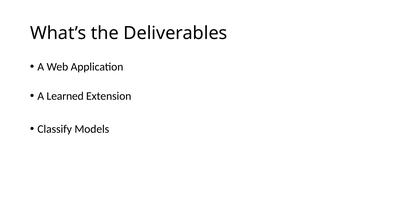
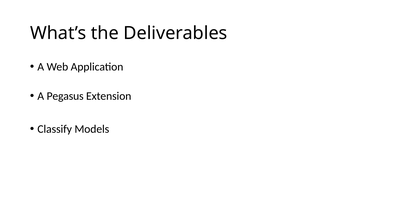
Learned: Learned -> Pegasus
